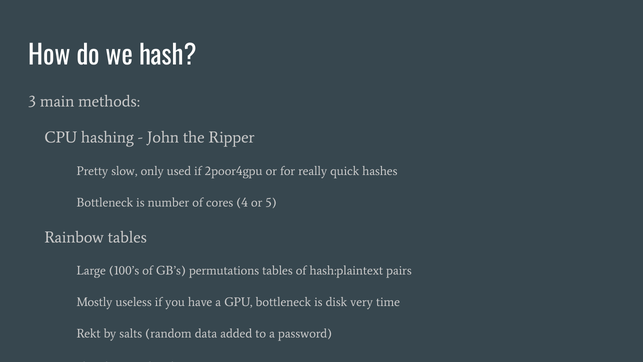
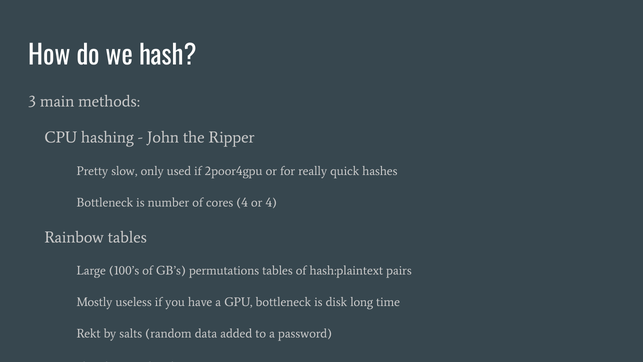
or 5: 5 -> 4
very: very -> long
